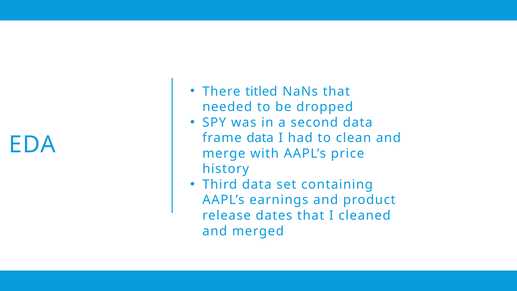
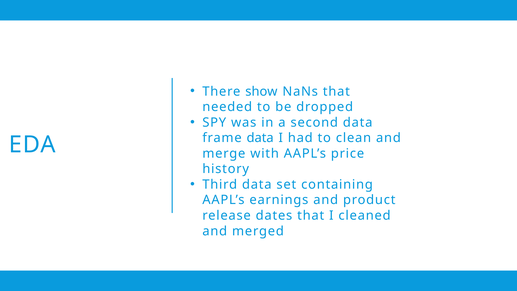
titled: titled -> show
